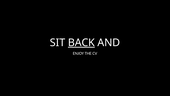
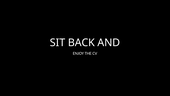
BACK underline: present -> none
